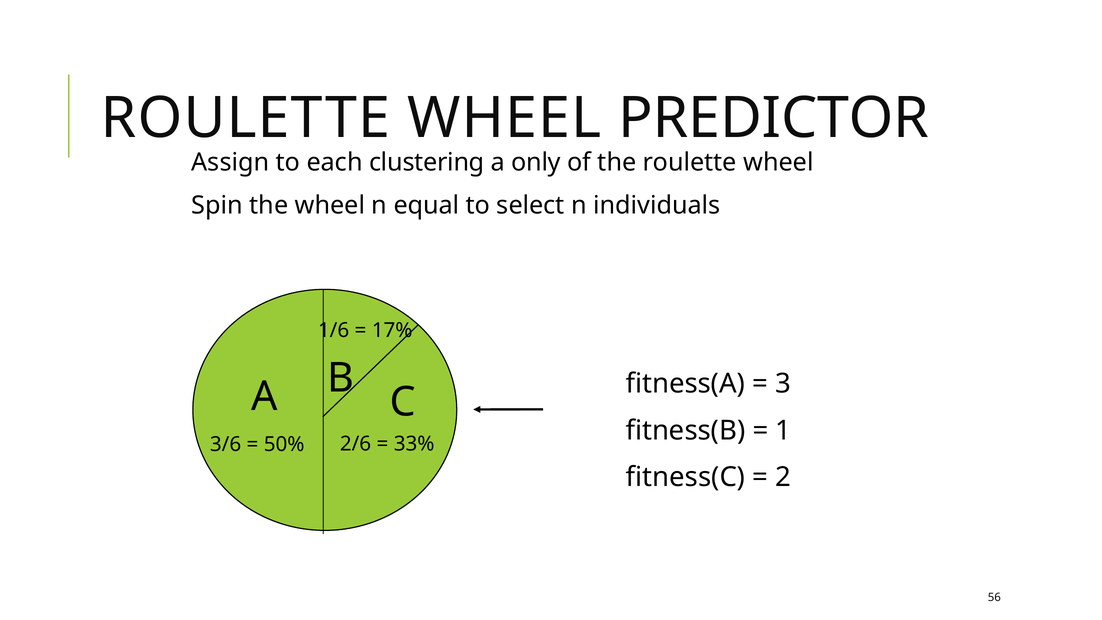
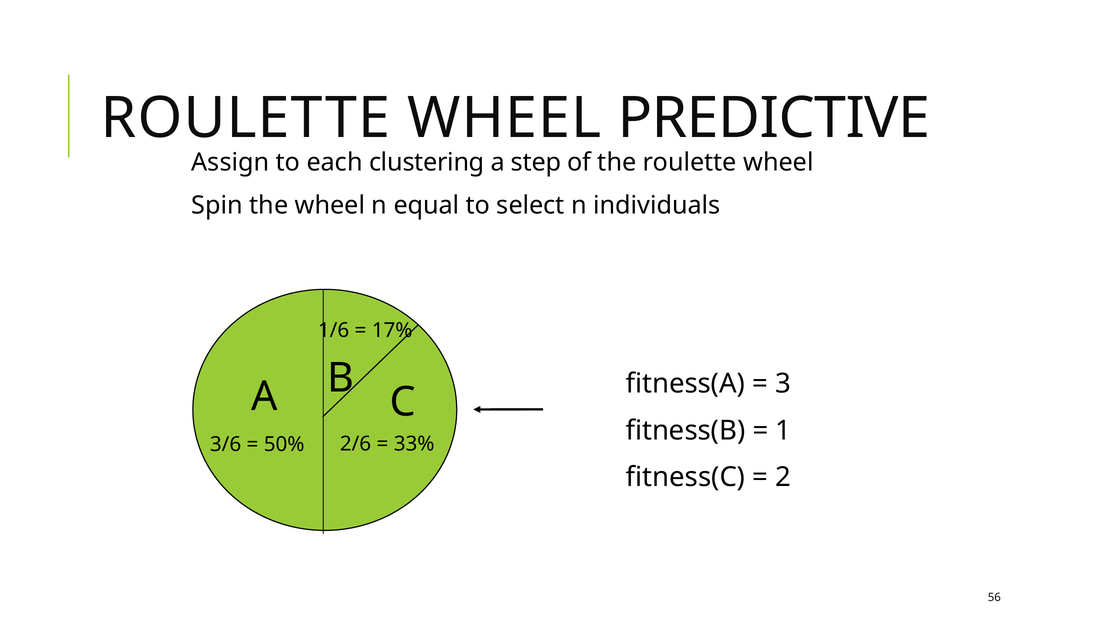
PREDICTOR: PREDICTOR -> PREDICTIVE
only: only -> step
